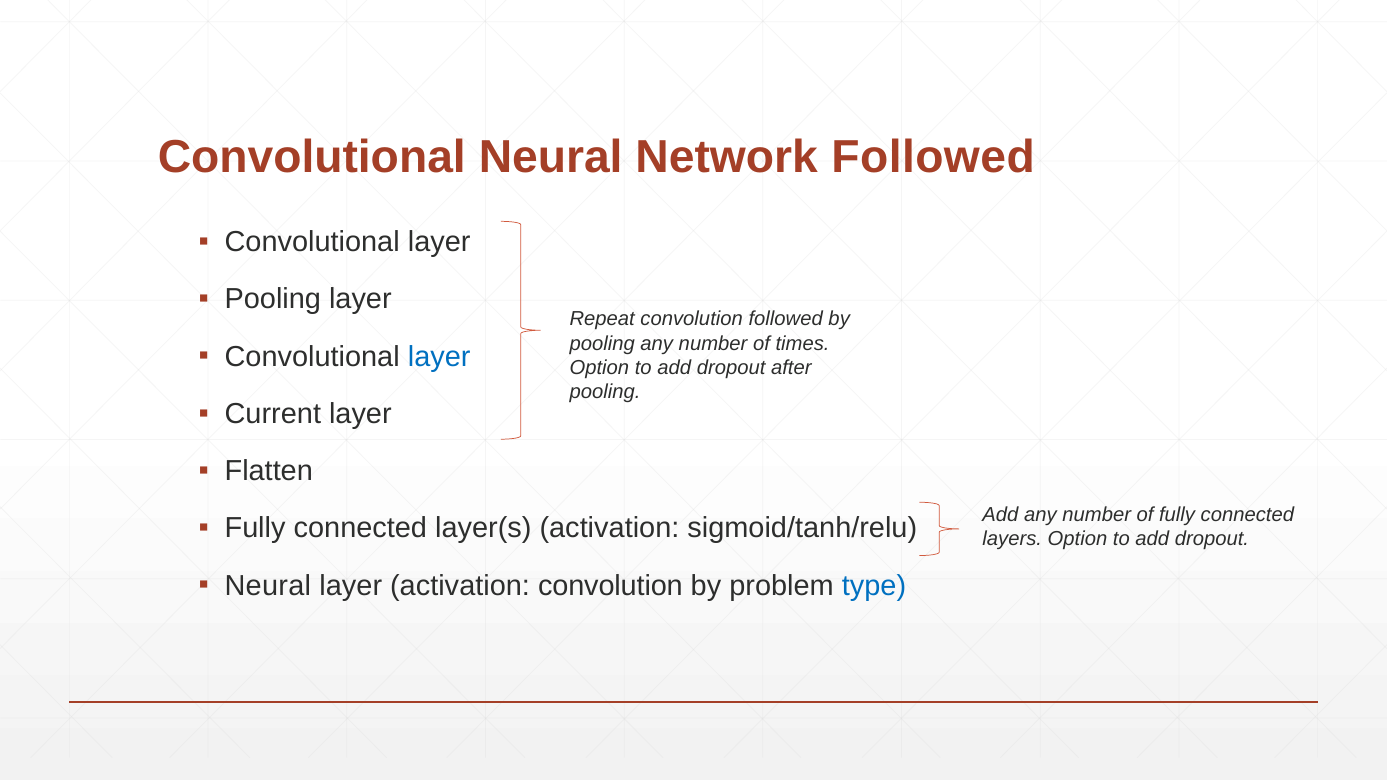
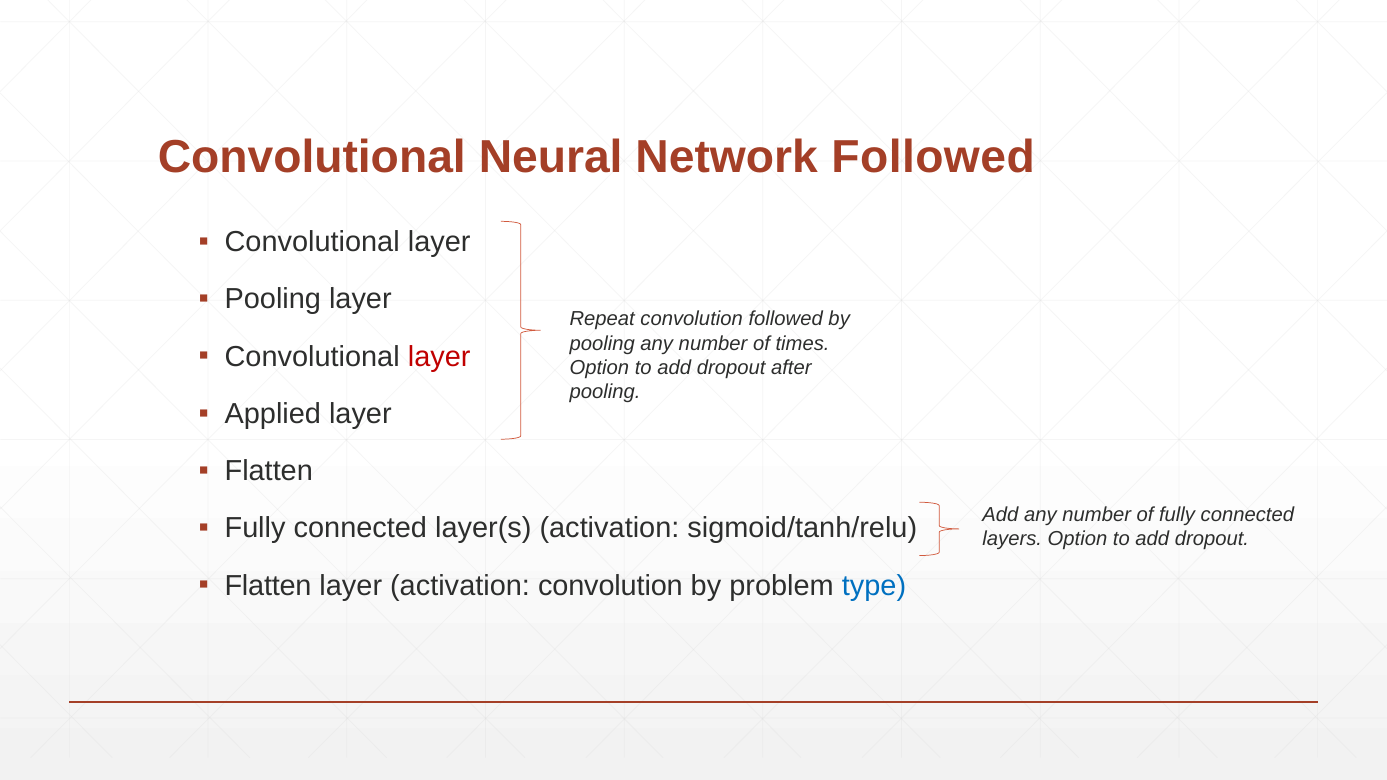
layer at (439, 357) colour: blue -> red
Current: Current -> Applied
Neural at (268, 586): Neural -> Flatten
